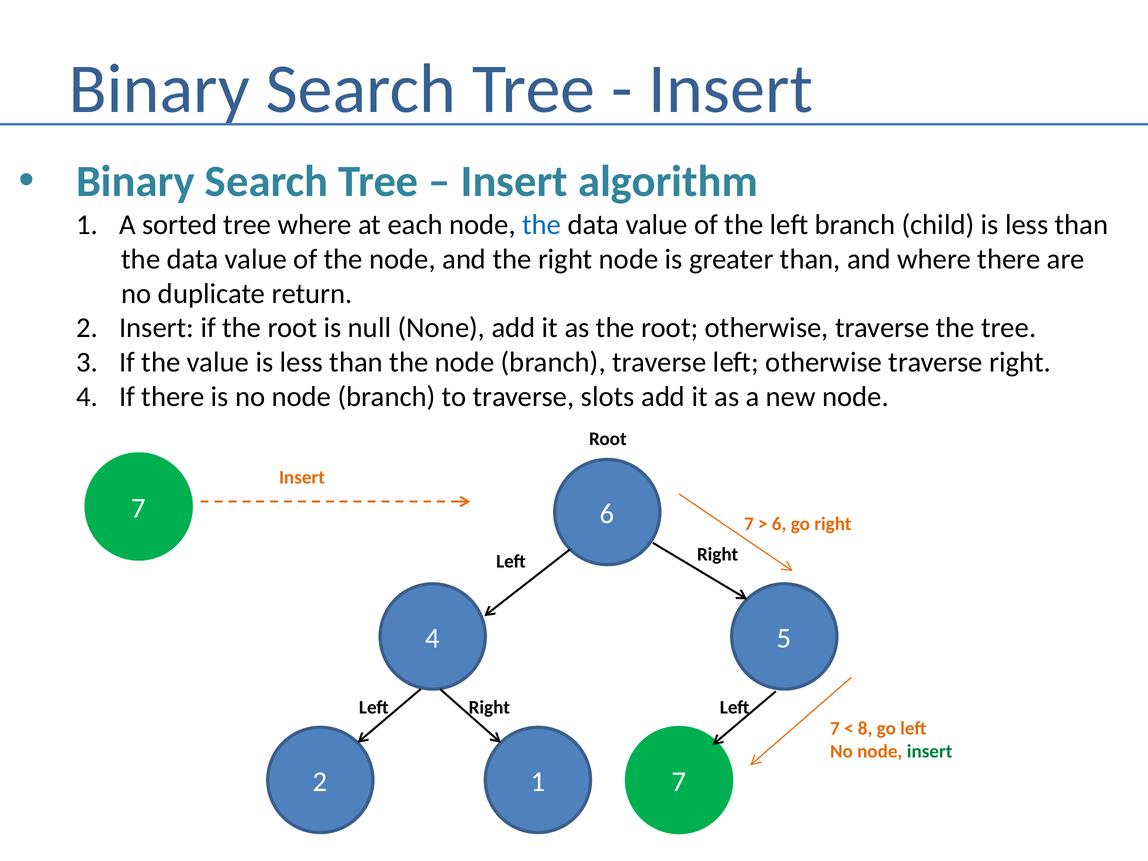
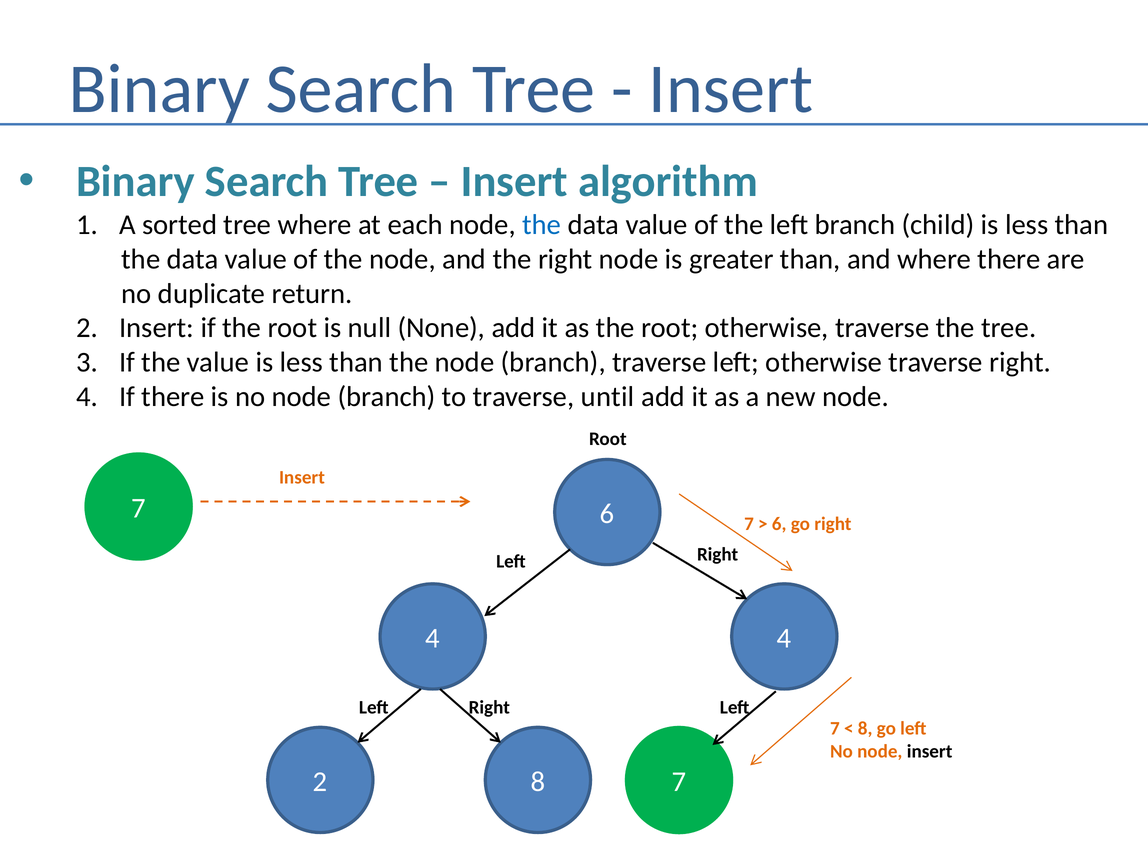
slots: slots -> until
4 5: 5 -> 4
insert at (930, 752) colour: green -> black
2 1: 1 -> 8
